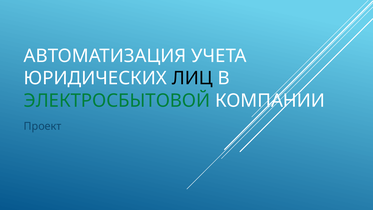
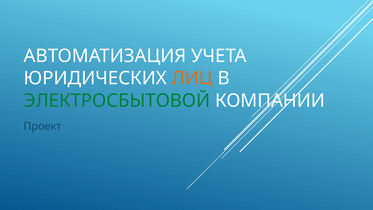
ЛИЦ colour: black -> orange
